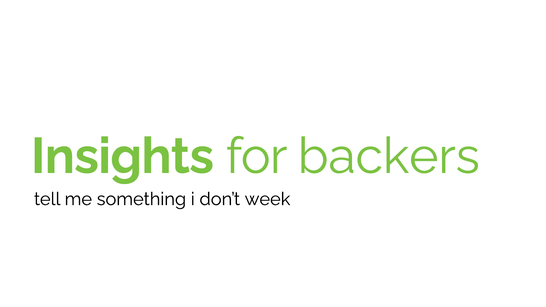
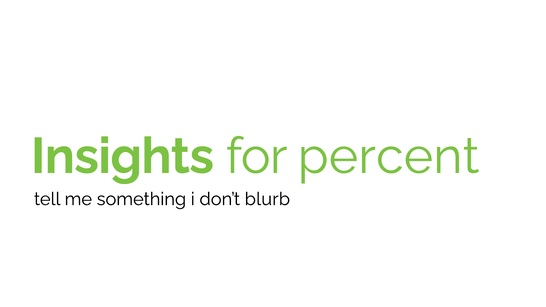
backers: backers -> percent
week: week -> blurb
